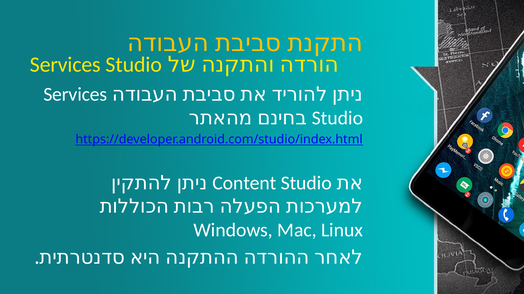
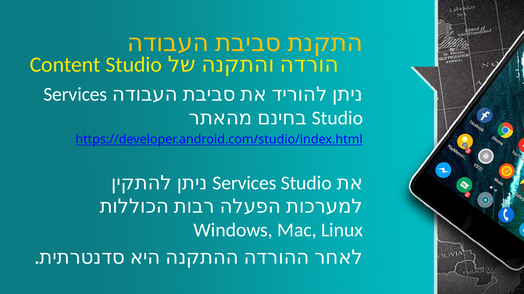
Services at (65, 65): Services -> Content
Content at (245, 183): Content -> Services
